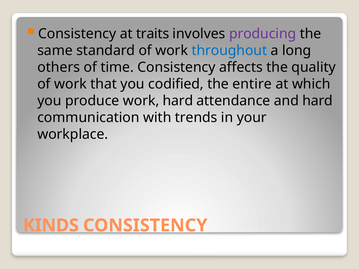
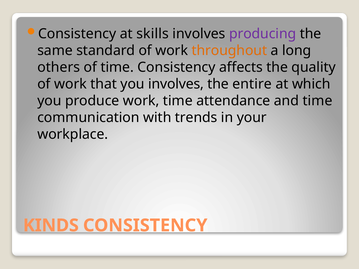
traits: traits -> skills
throughout colour: blue -> orange
you codified: codified -> involves
work hard: hard -> time
and hard: hard -> time
